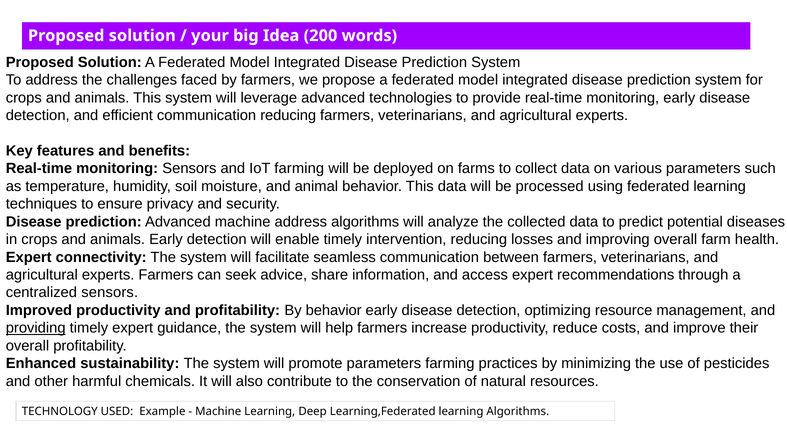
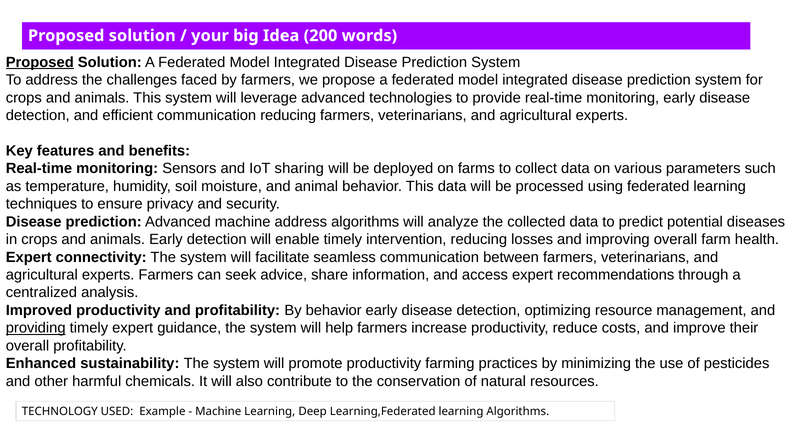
Proposed at (40, 62) underline: none -> present
IoT farming: farming -> sharing
centralized sensors: sensors -> analysis
promote parameters: parameters -> productivity
